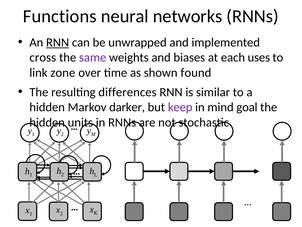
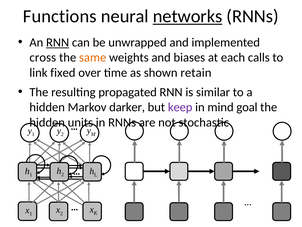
networks underline: none -> present
same colour: purple -> orange
uses: uses -> calls
zone: zone -> fixed
found: found -> retain
differences: differences -> propagated
